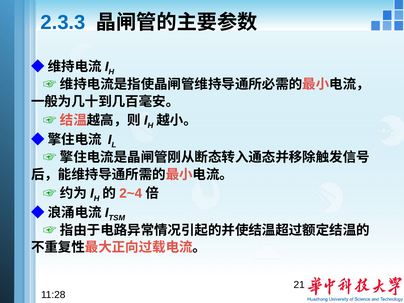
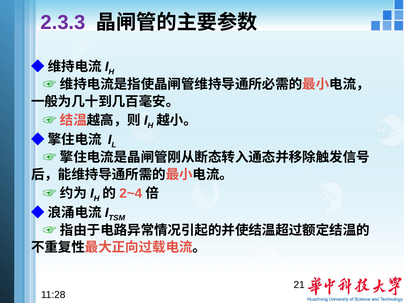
2.3.3 colour: blue -> purple
